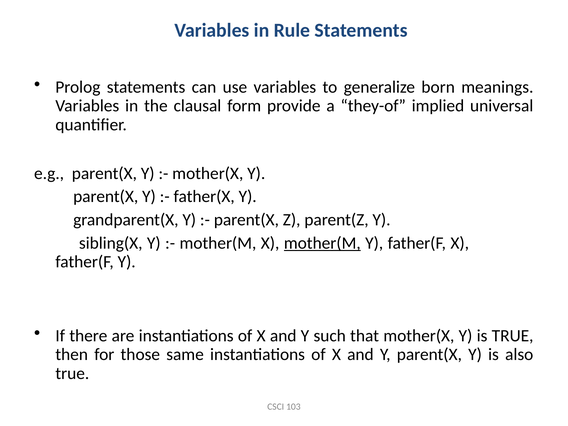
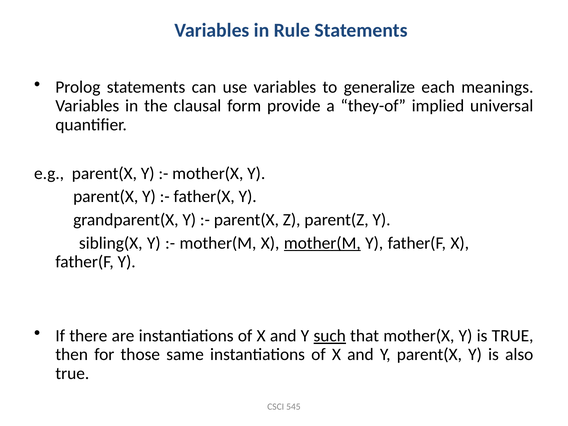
born: born -> each
such underline: none -> present
103: 103 -> 545
